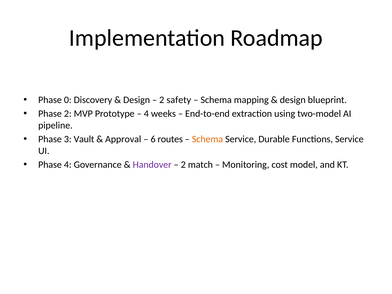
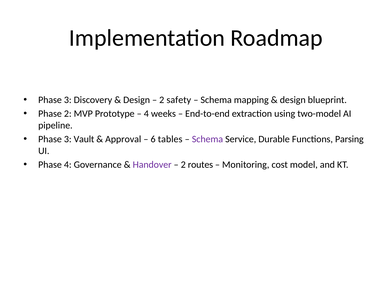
0 at (68, 100): 0 -> 3
routes: routes -> tables
Schema at (207, 139) colour: orange -> purple
Functions Service: Service -> Parsing
match: match -> routes
